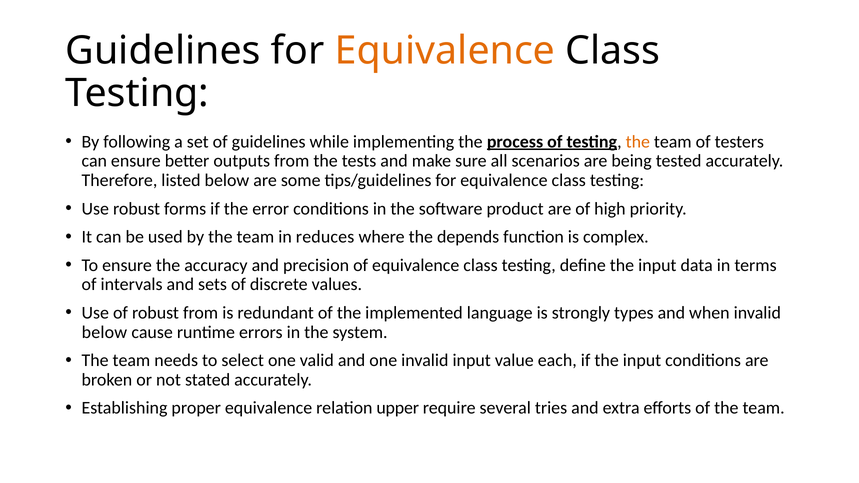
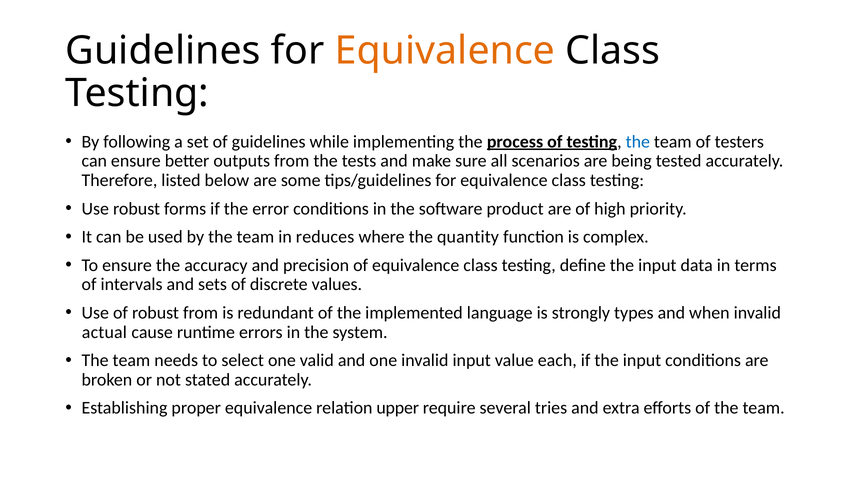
the at (638, 142) colour: orange -> blue
depends: depends -> quantity
below at (104, 332): below -> actual
